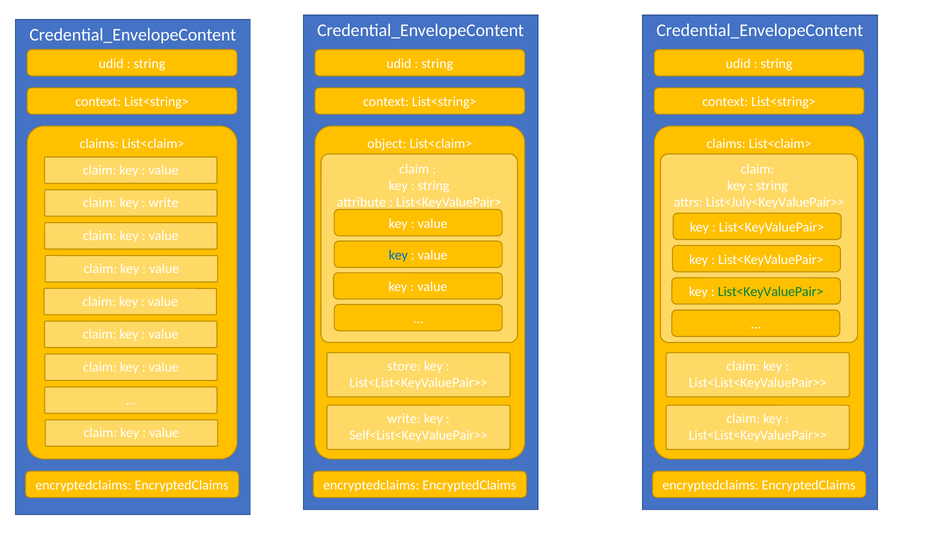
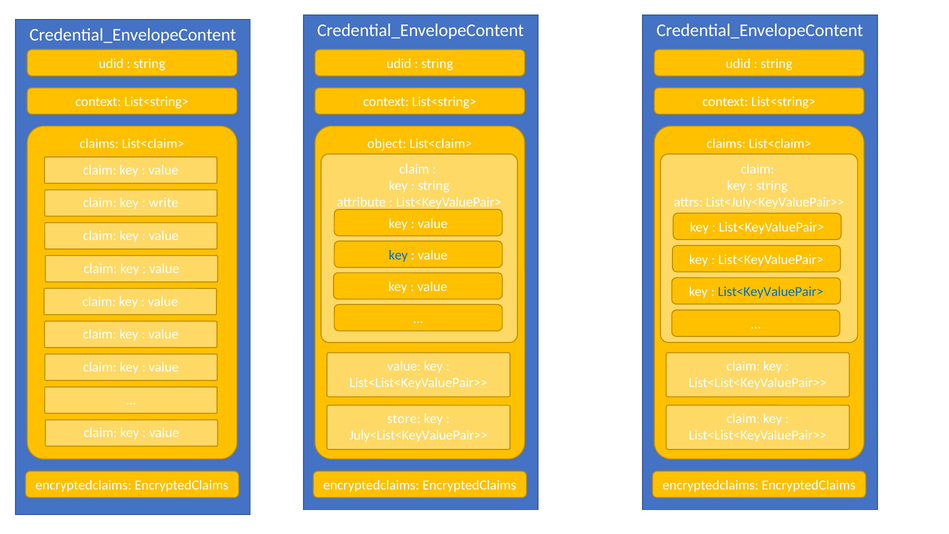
List<KeyValuePair> at (771, 292) colour: green -> blue
store at (404, 366): store -> value
write at (404, 418): write -> store
Self<List<KeyValuePair>>: Self<List<KeyValuePair>> -> July<List<KeyValuePair>>
